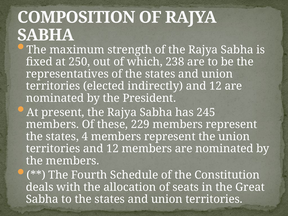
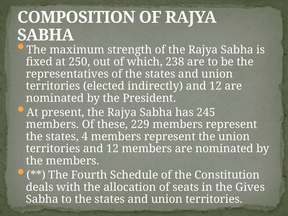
Great: Great -> Gives
